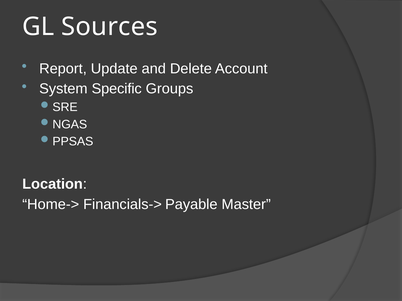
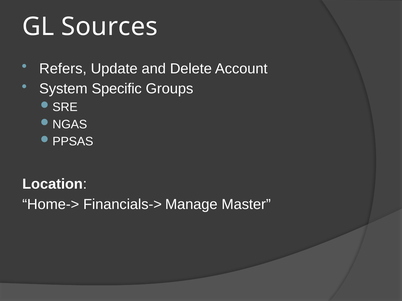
Report: Report -> Refers
Payable: Payable -> Manage
